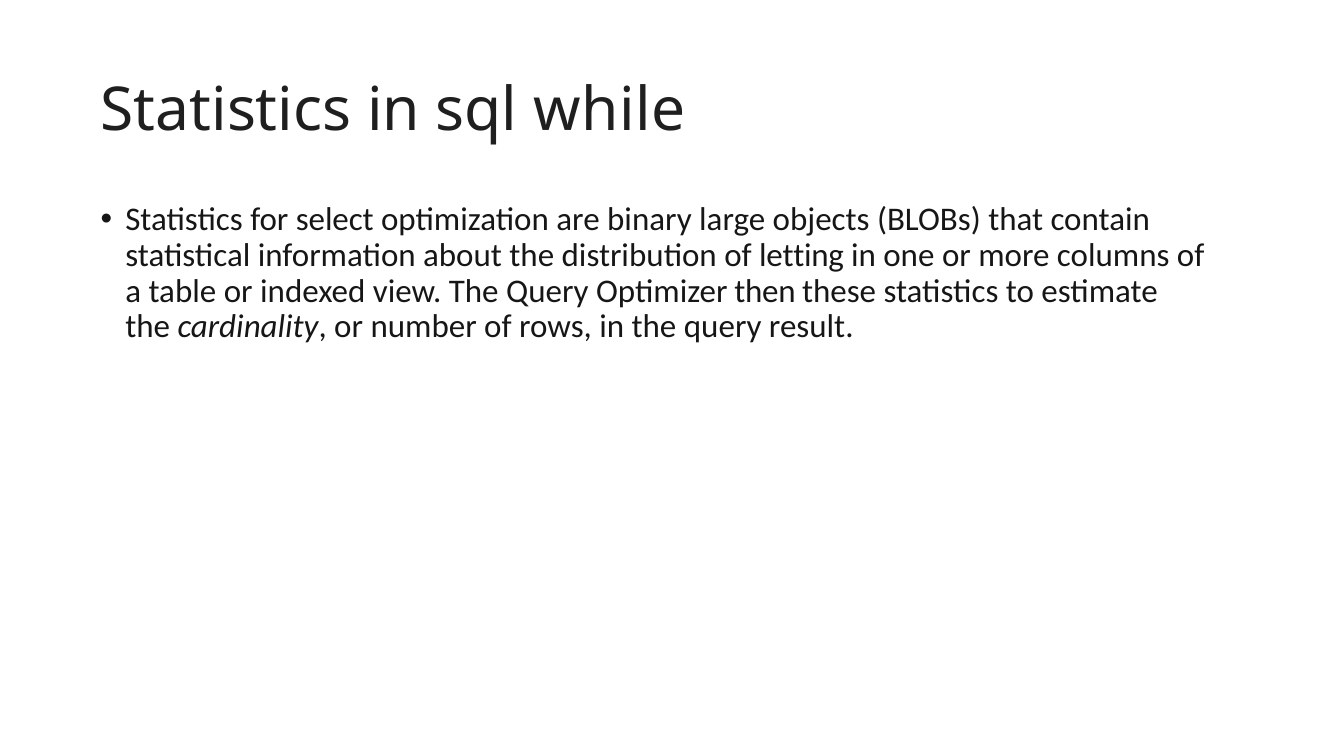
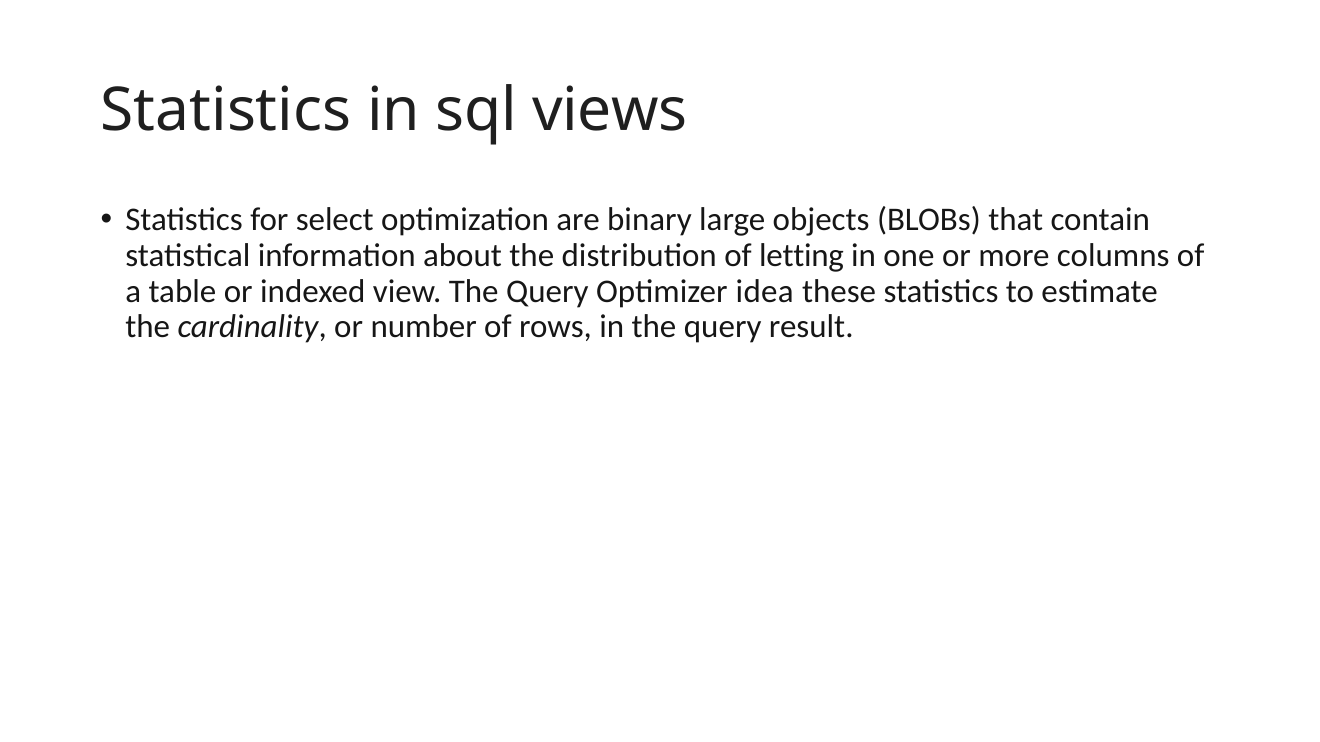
while: while -> views
then: then -> idea
